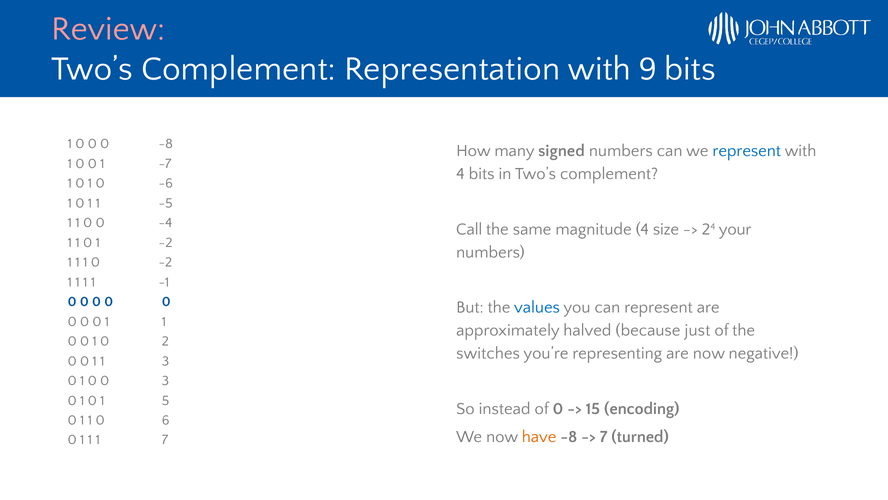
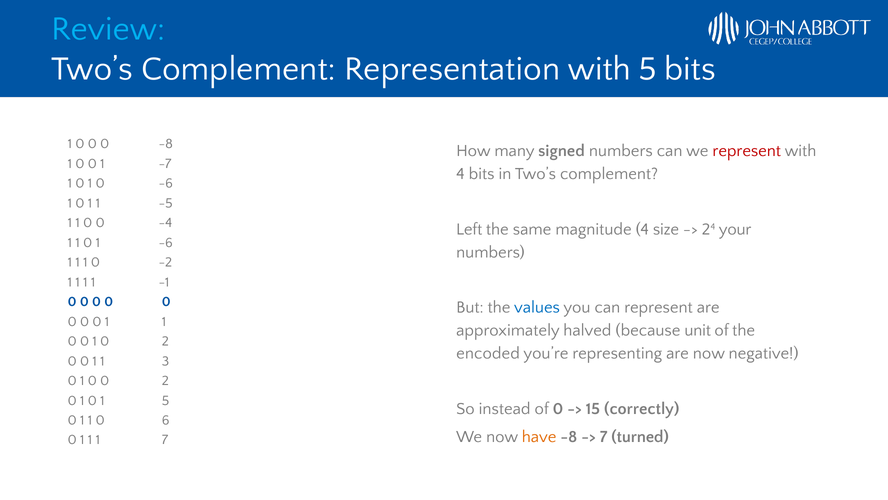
Review colour: pink -> light blue
with 9: 9 -> 5
represent at (747, 150) colour: blue -> red
Call: Call -> Left
1 -2: -2 -> -6
just: just -> unit
switches: switches -> encoded
0 0 3: 3 -> 2
encoding: encoding -> correctly
